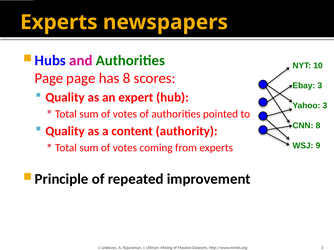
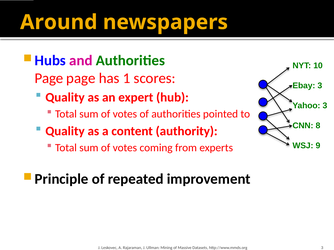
Experts at (59, 22): Experts -> Around
has 8: 8 -> 1
